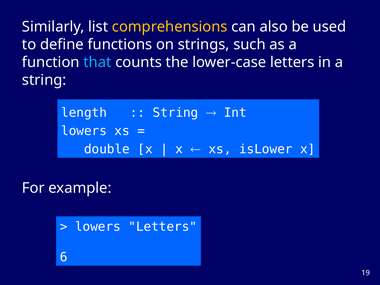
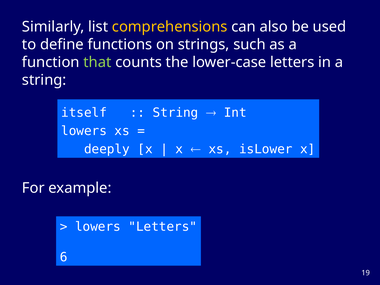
that colour: light blue -> light green
length: length -> itself
double: double -> deeply
